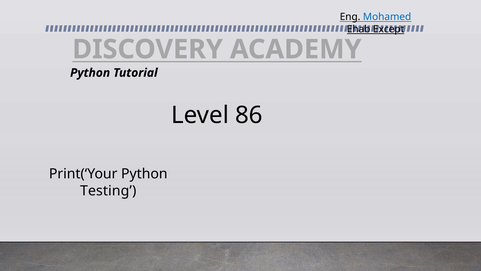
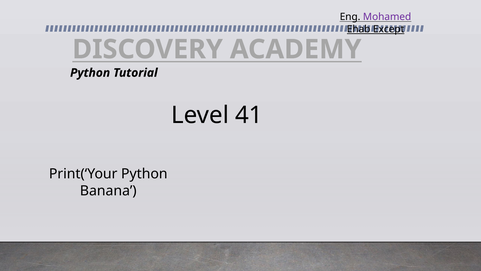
Mohamed colour: blue -> purple
86: 86 -> 41
Testing: Testing -> Banana
